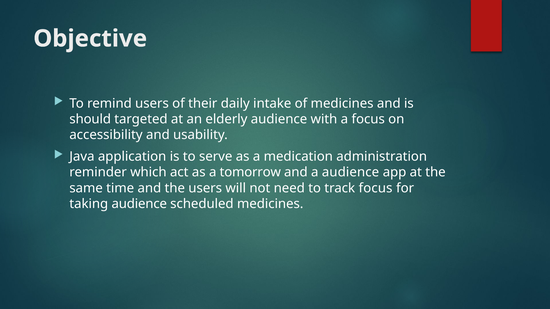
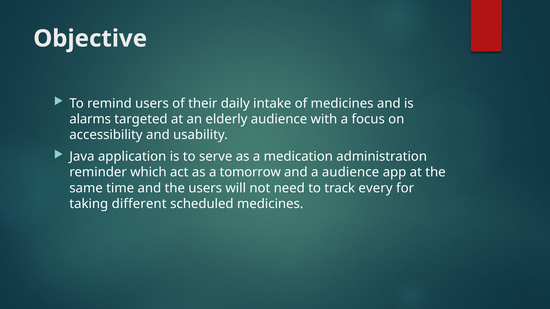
should: should -> alarms
track focus: focus -> every
taking audience: audience -> different
